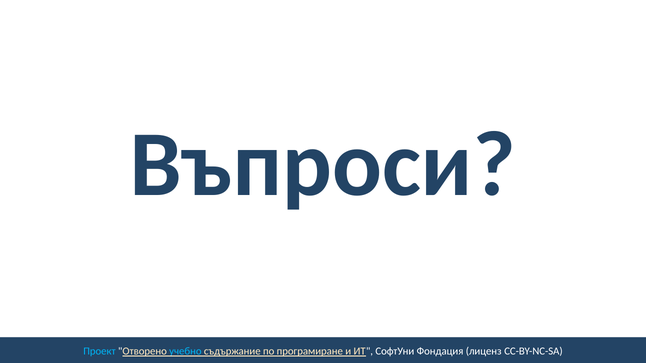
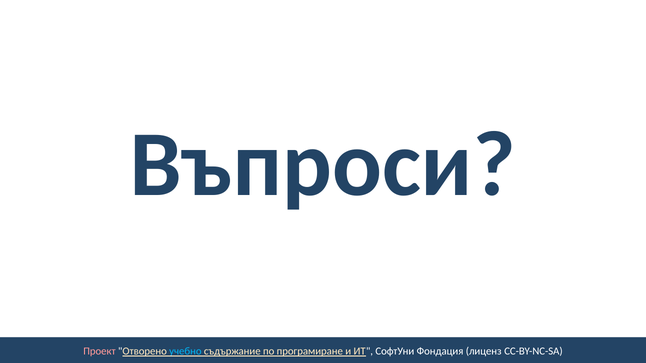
Проект colour: light blue -> pink
